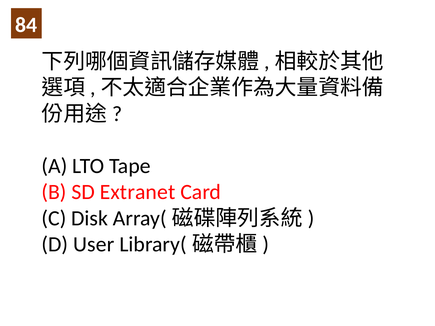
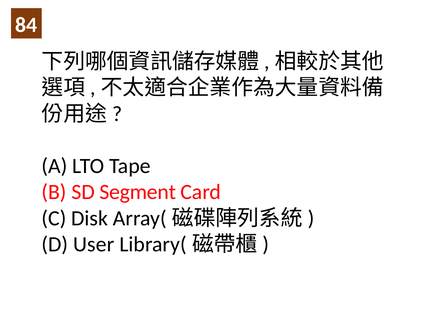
Extranet: Extranet -> Segment
